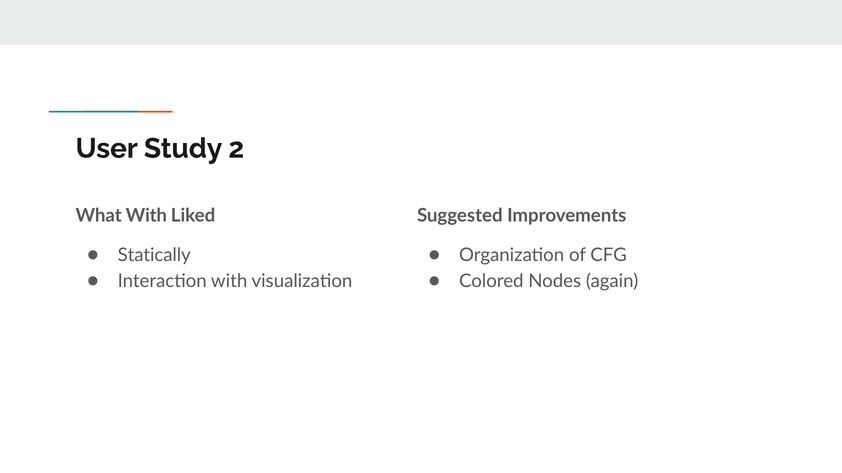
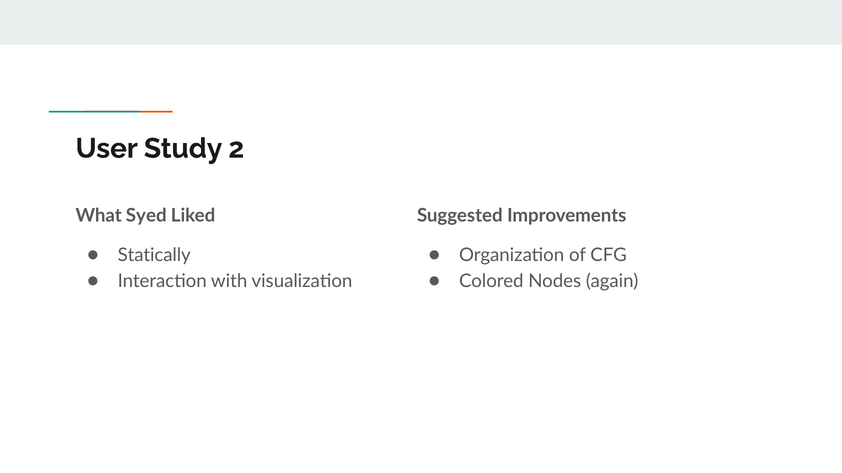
What With: With -> Syed
